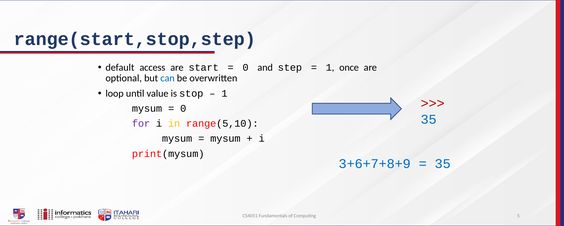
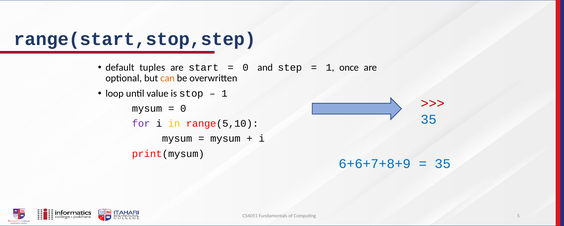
access: access -> tuples
can colour: blue -> orange
3+6+7+8+9: 3+6+7+8+9 -> 6+6+7+8+9
